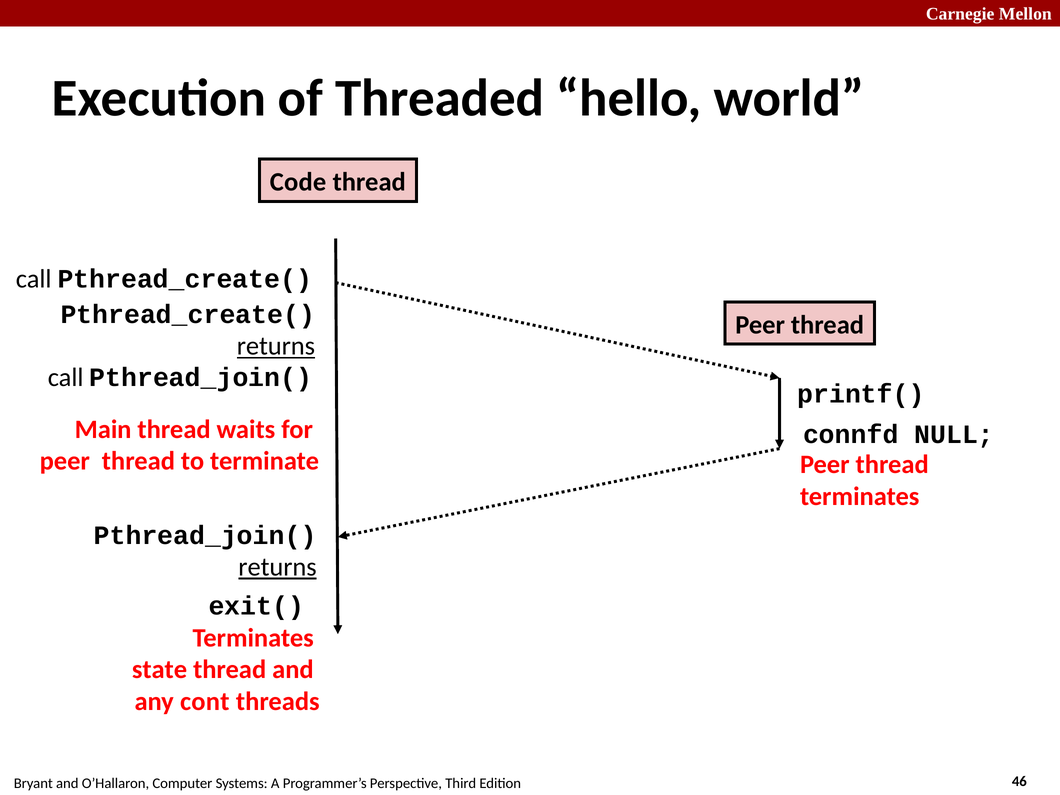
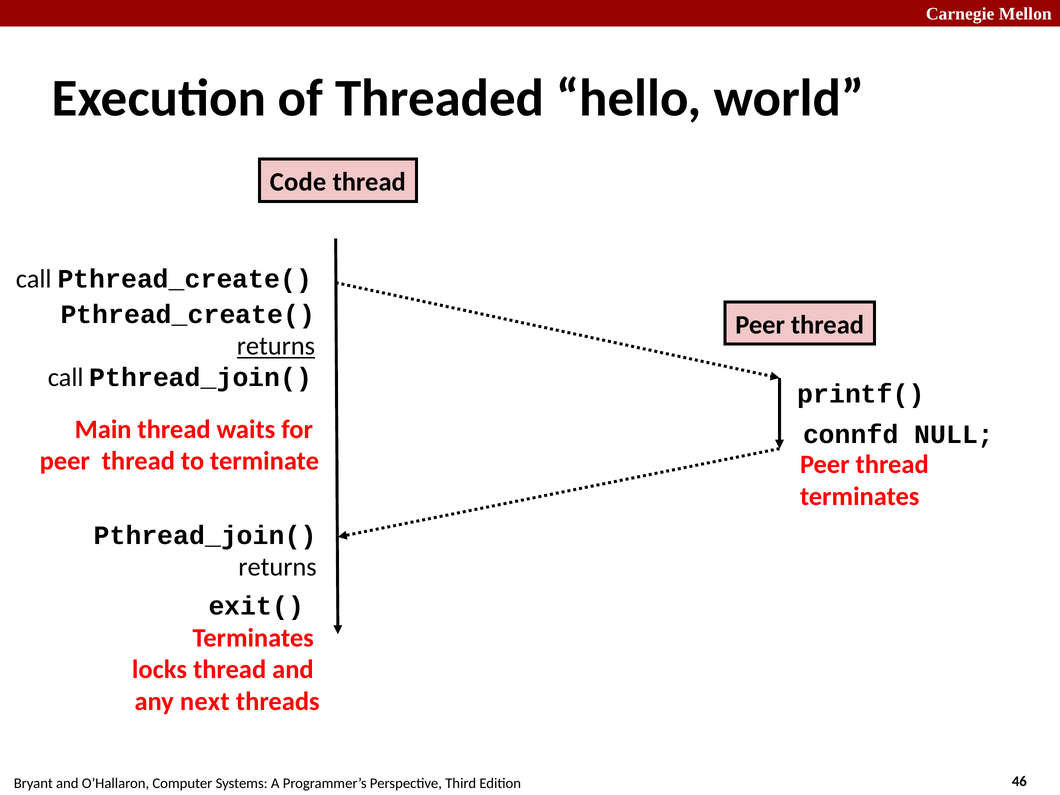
returns at (277, 567) underline: present -> none
state: state -> locks
cont: cont -> next
